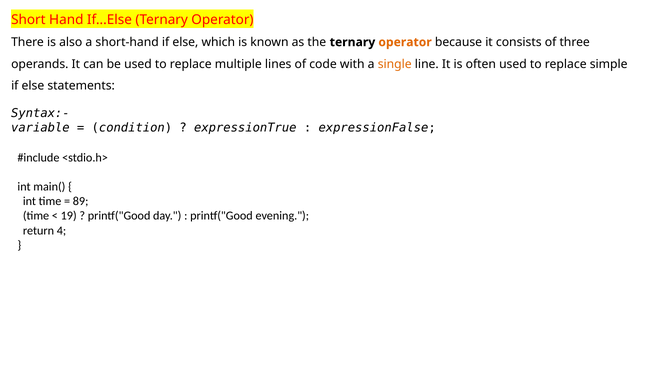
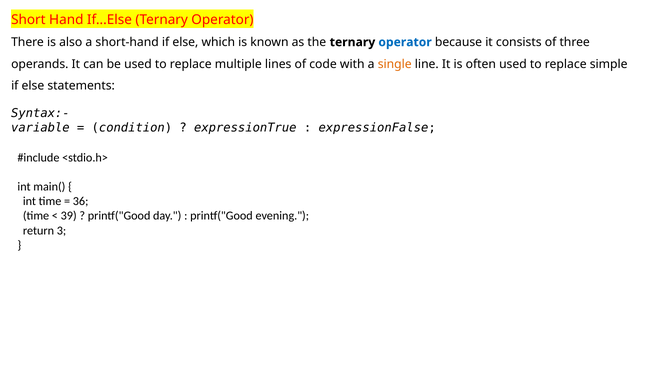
operator at (405, 42) colour: orange -> blue
89: 89 -> 36
19: 19 -> 39
4: 4 -> 3
